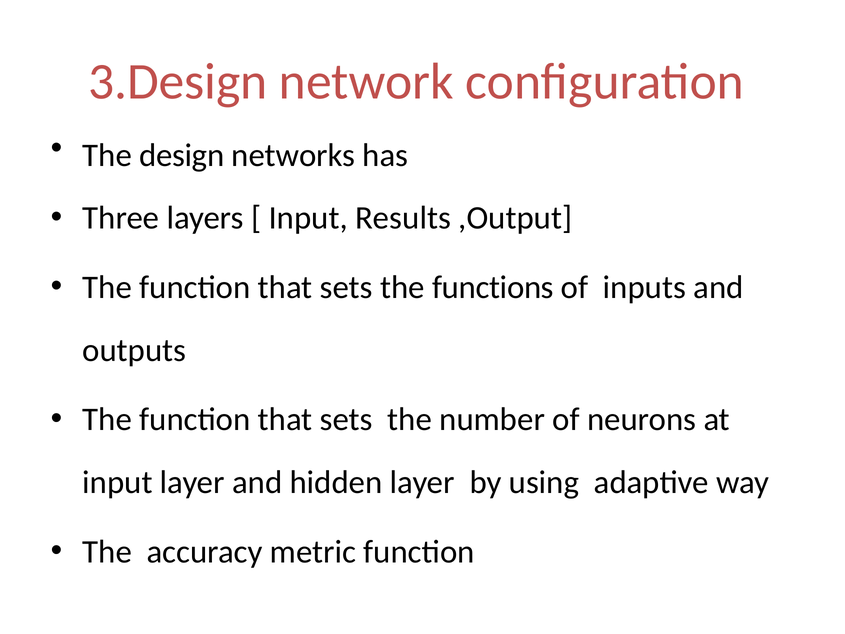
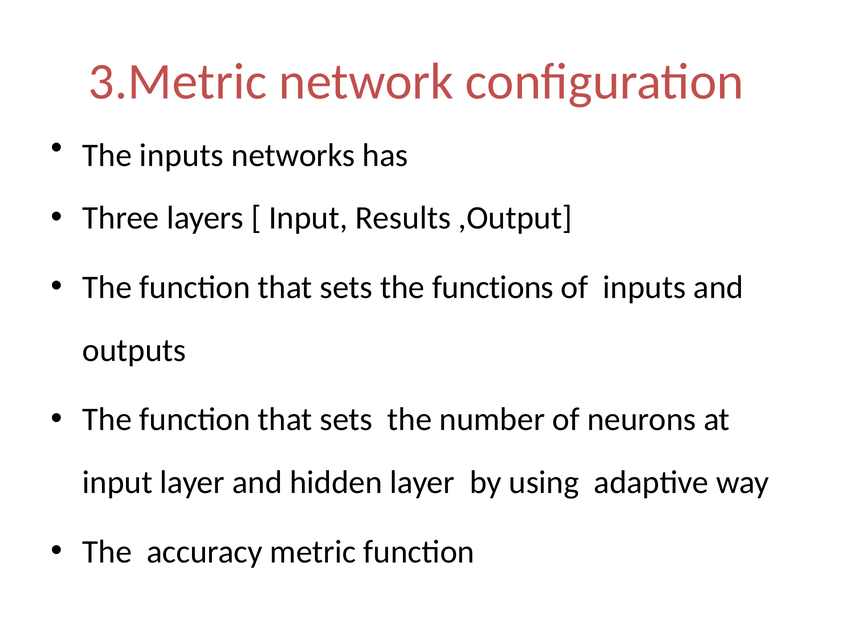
3.Design: 3.Design -> 3.Metric
The design: design -> inputs
